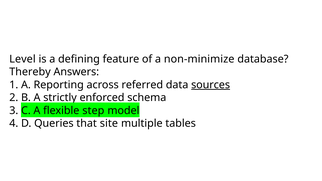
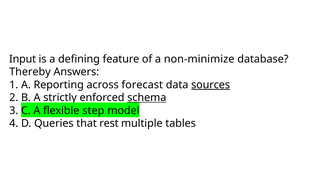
Level: Level -> Input
referred: referred -> forecast
schema underline: none -> present
site: site -> rest
